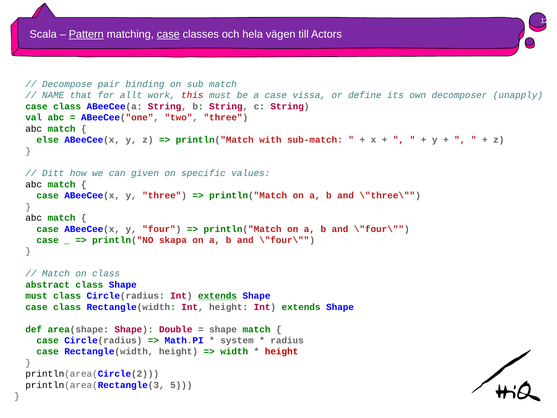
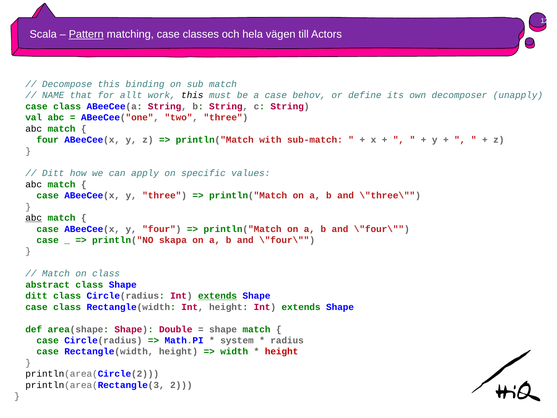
case at (168, 34) underline: present -> none
Decompose pair: pair -> this
this at (192, 95) colour: red -> black
vissa: vissa -> behov
else at (48, 140): else -> four
given: given -> apply
abc at (34, 218) underline: none -> present
must at (36, 296): must -> ditt
5: 5 -> 2
